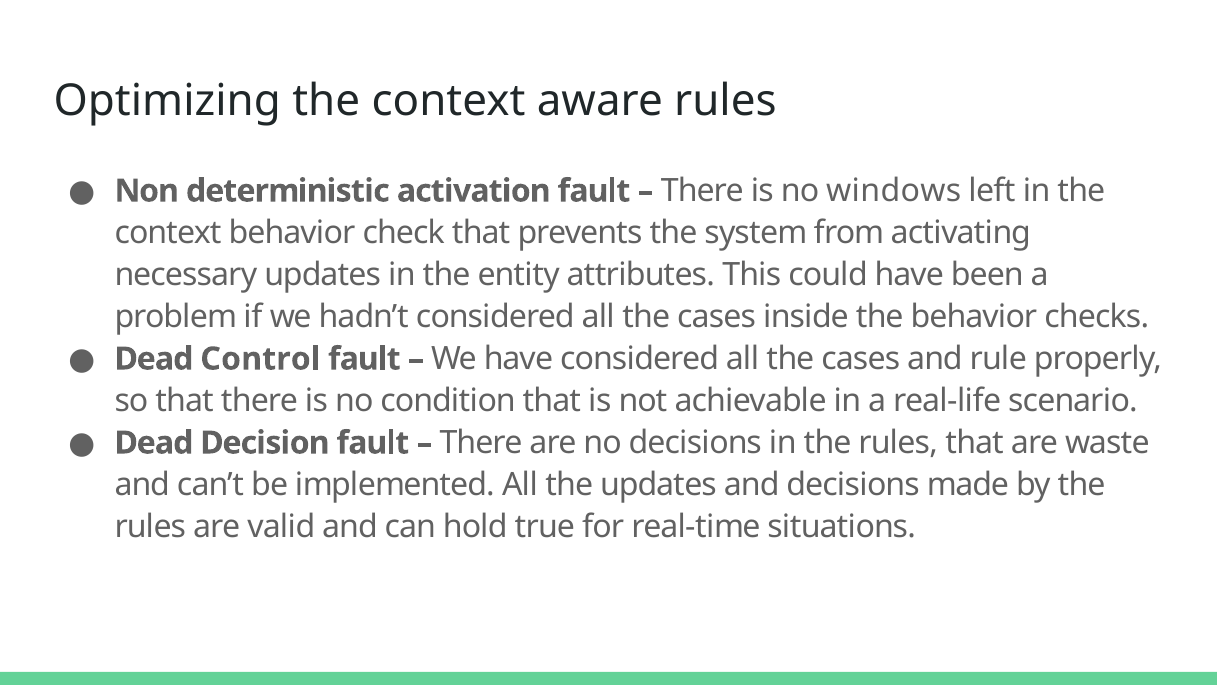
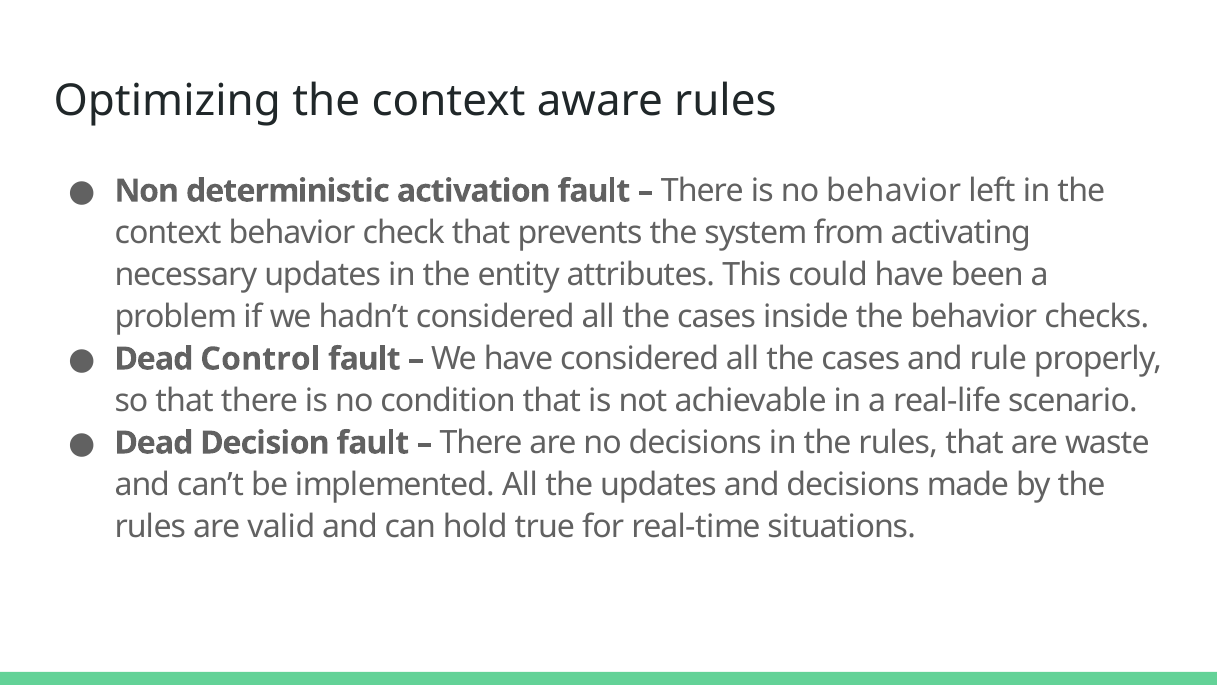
no windows: windows -> behavior
